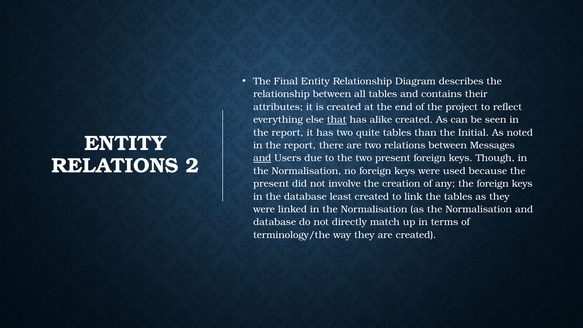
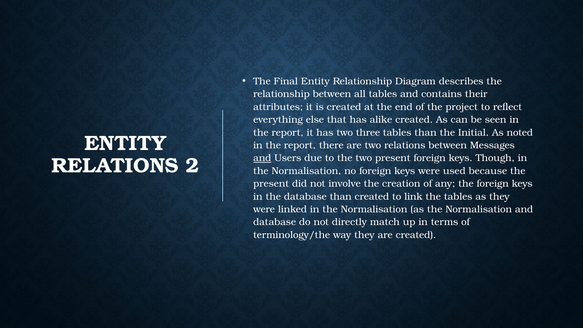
that underline: present -> none
quite: quite -> three
database least: least -> than
